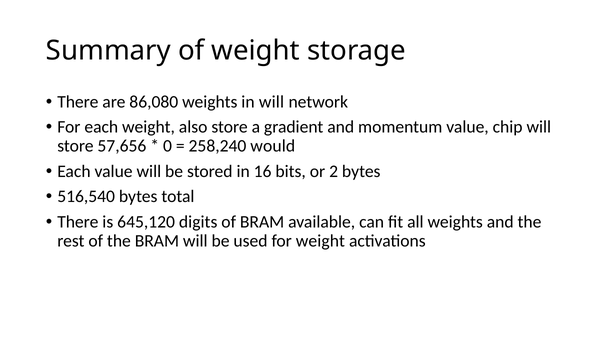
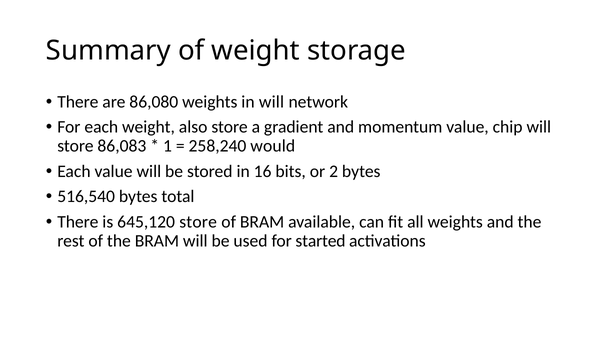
57,656: 57,656 -> 86,083
0: 0 -> 1
645,120 digits: digits -> store
for weight: weight -> started
